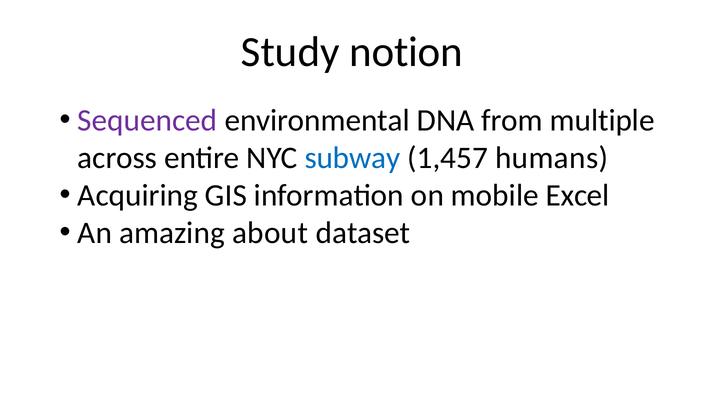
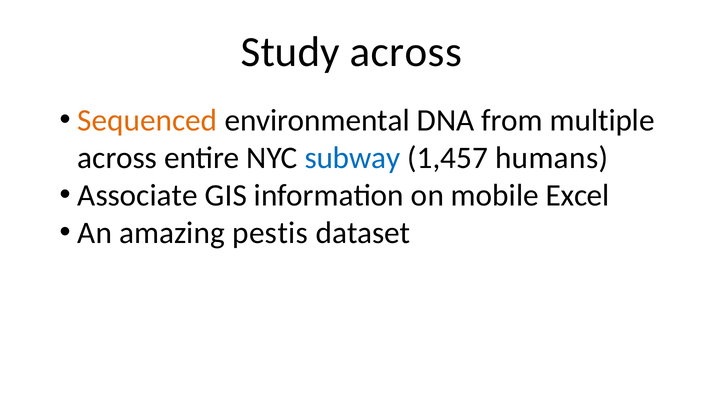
Study notion: notion -> across
Sequenced colour: purple -> orange
Acquiring: Acquiring -> Associate
about: about -> pestis
